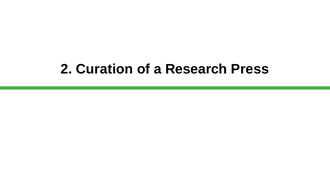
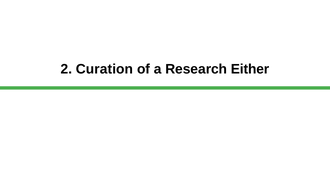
Press: Press -> Either
